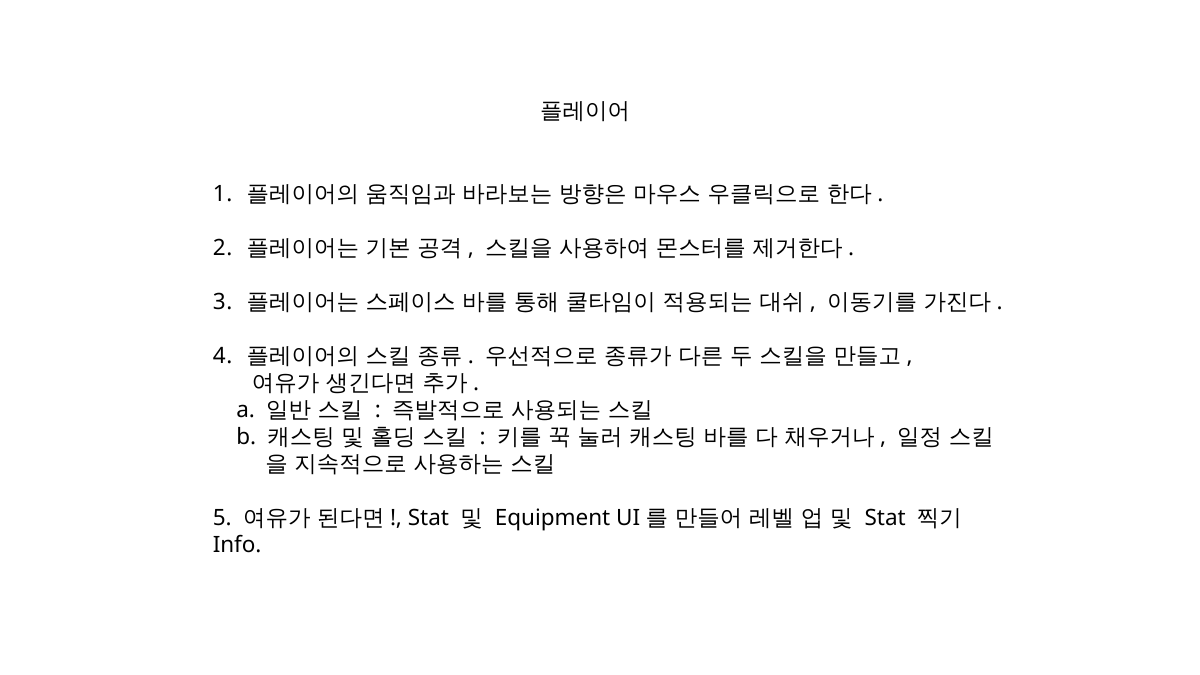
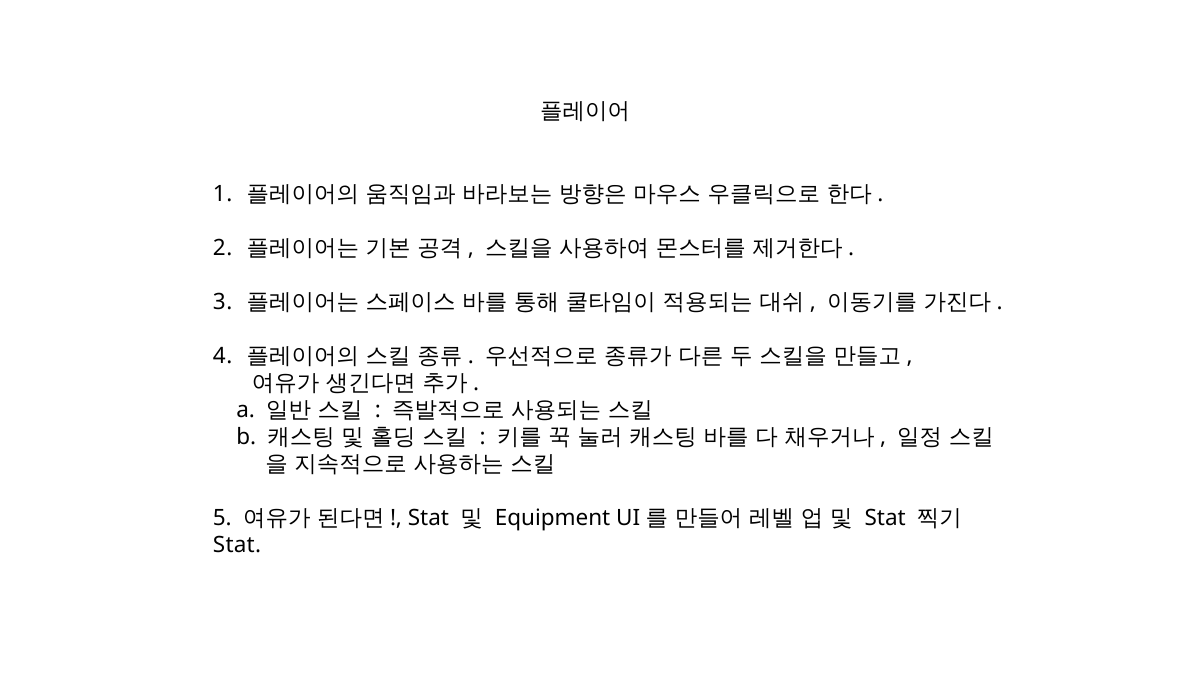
Info at (237, 545): Info -> Stat
